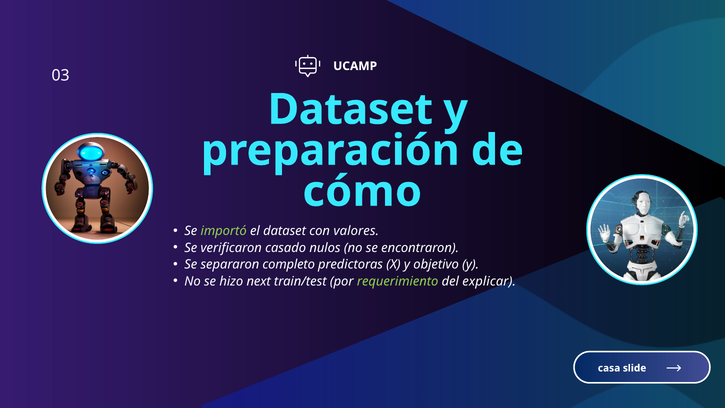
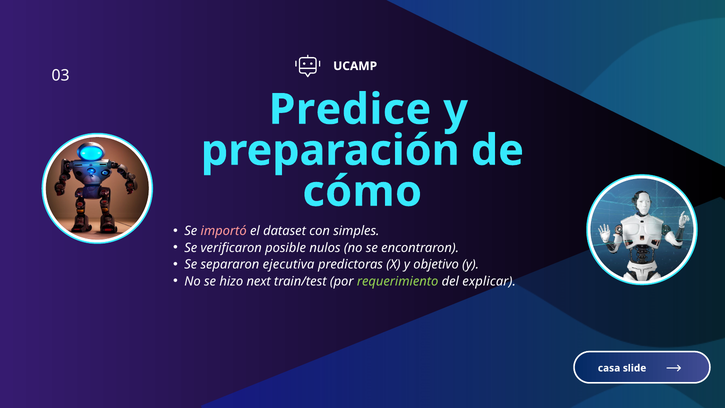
Dataset at (350, 110): Dataset -> Predice
importó colour: light green -> pink
valores: valores -> simples
casado: casado -> posible
completo: completo -> ejecutiva
